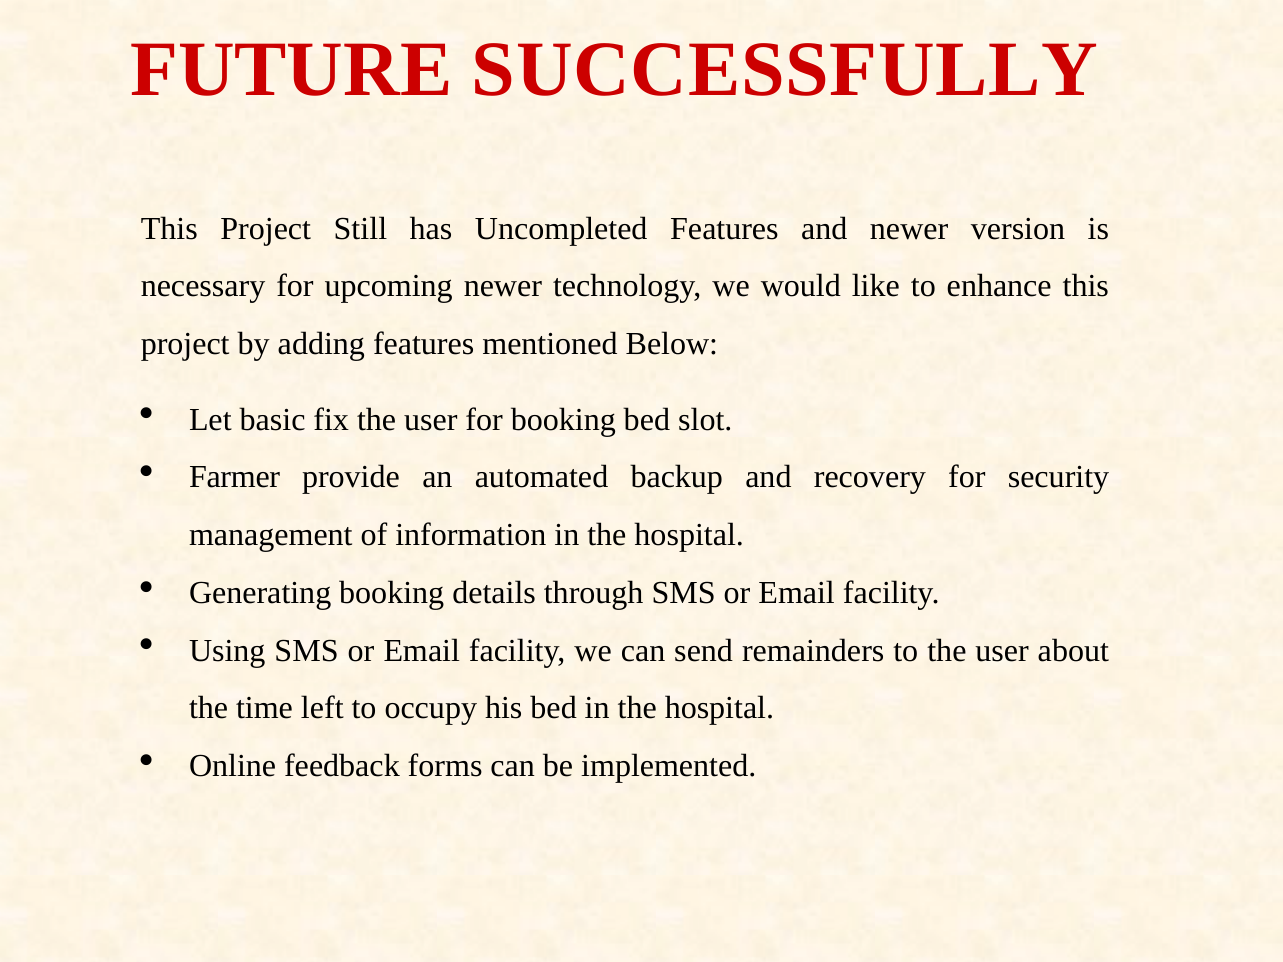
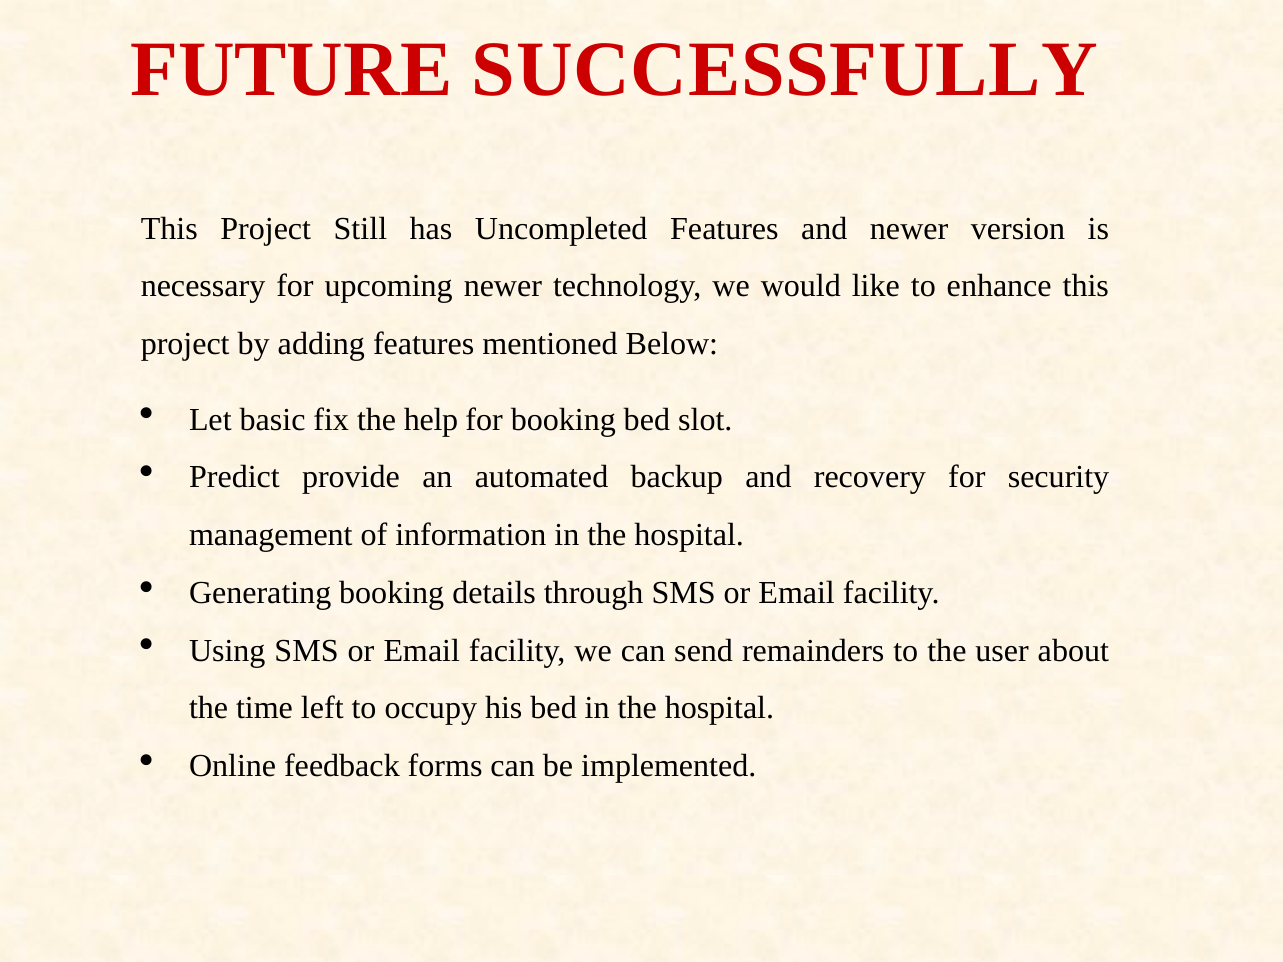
fix the user: user -> help
Farmer: Farmer -> Predict
